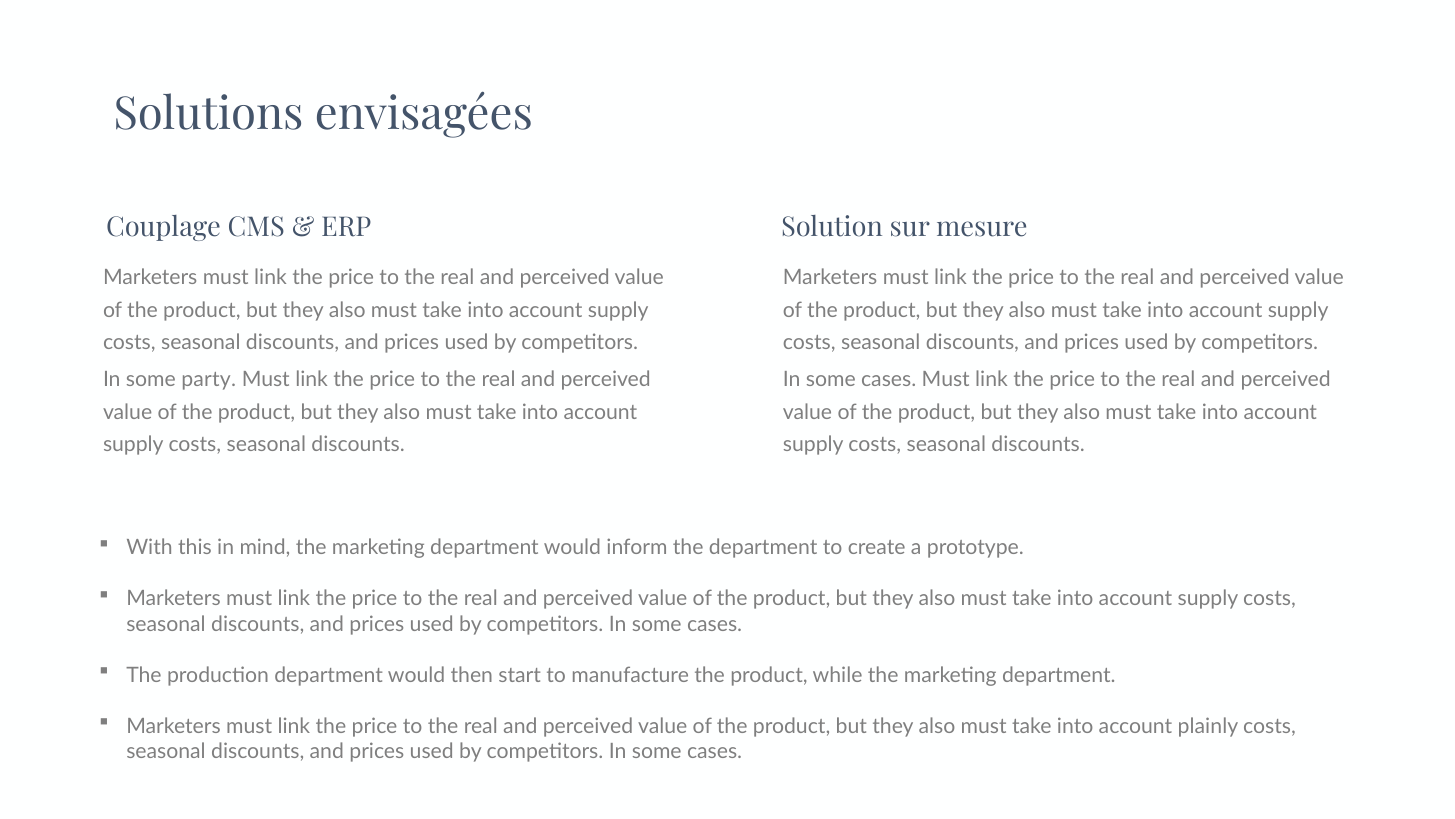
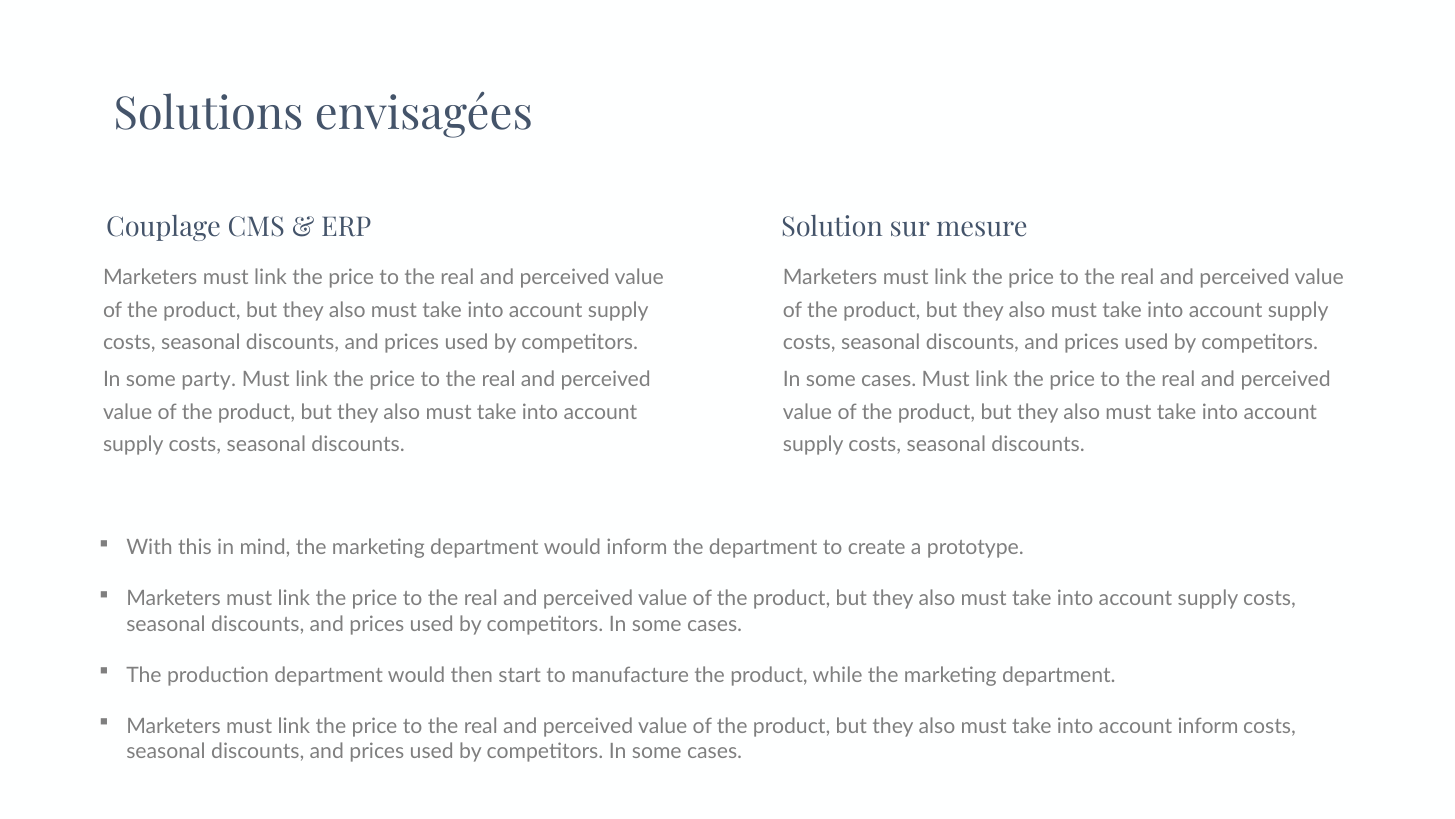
account plainly: plainly -> inform
